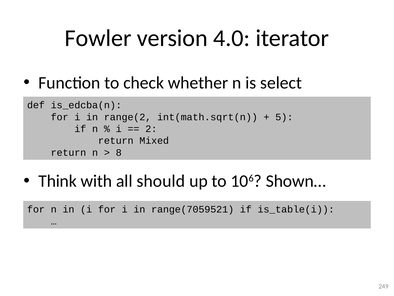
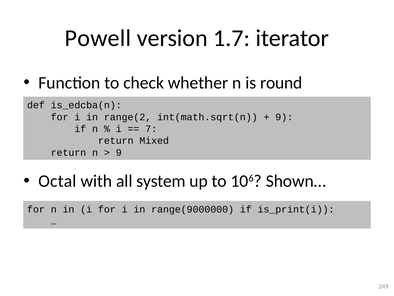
Fowler: Fowler -> Powell
4.0: 4.0 -> 1.7
select: select -> round
5 at (284, 117): 5 -> 9
2: 2 -> 7
8 at (119, 152): 8 -> 9
Think: Think -> Octal
should: should -> system
range(7059521: range(7059521 -> range(9000000
is_table(i: is_table(i -> is_print(i
